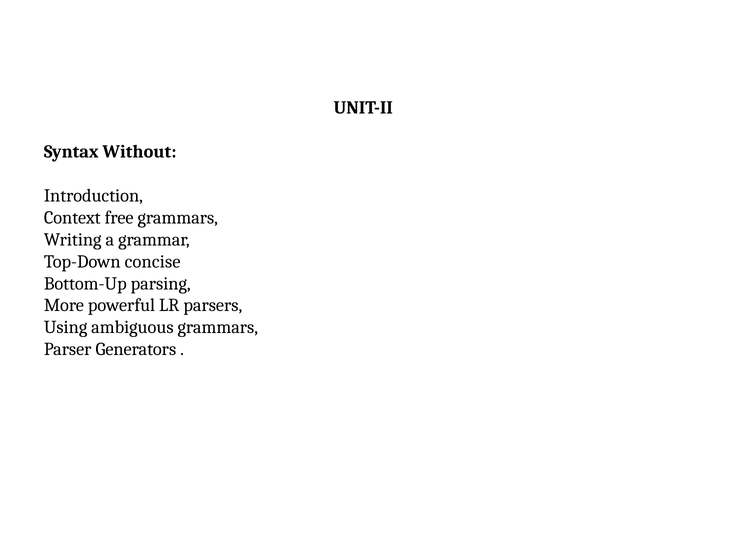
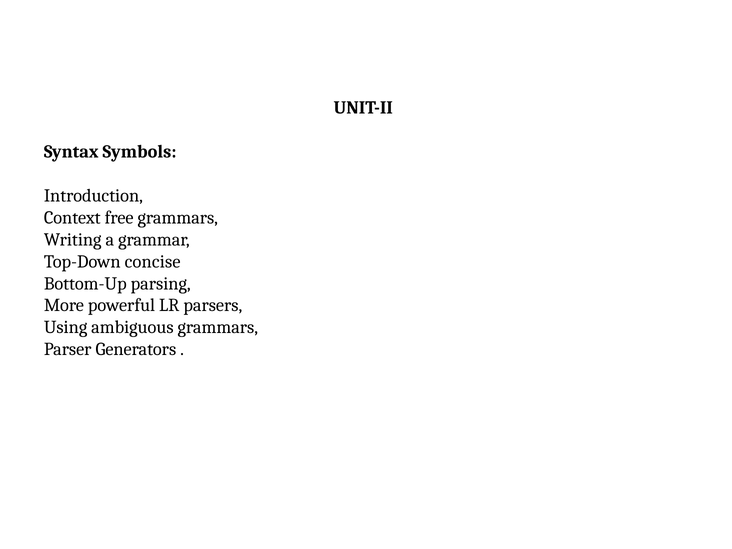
Without: Without -> Symbols
